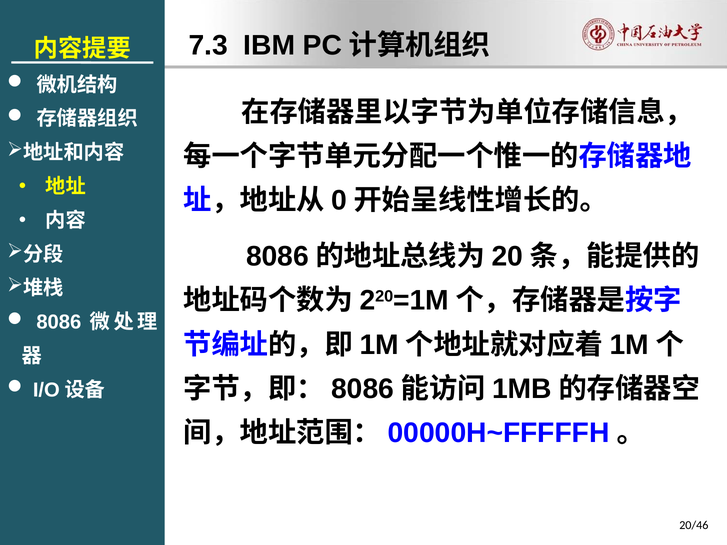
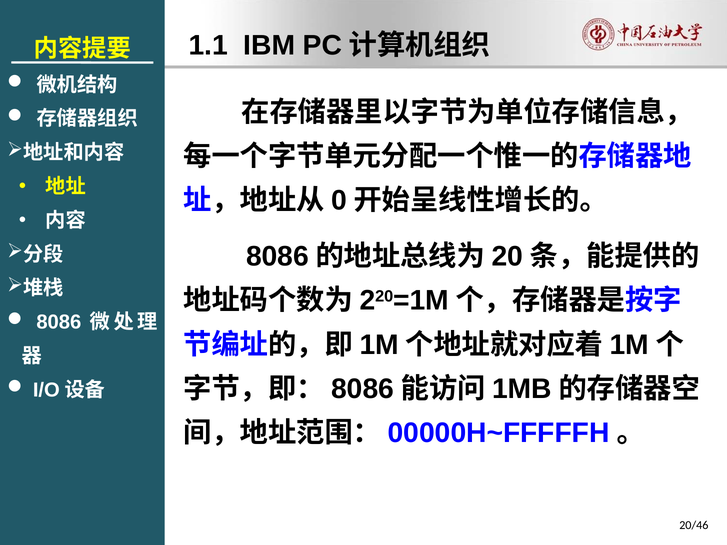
7.3: 7.3 -> 1.1
